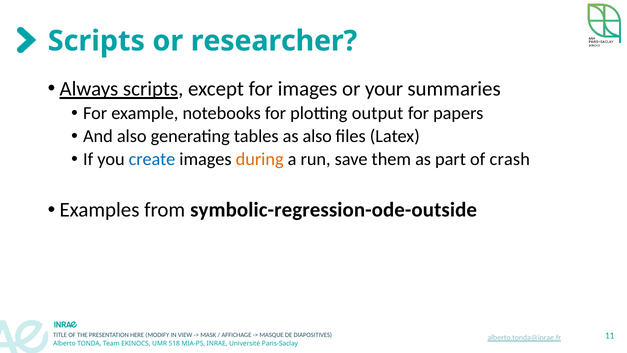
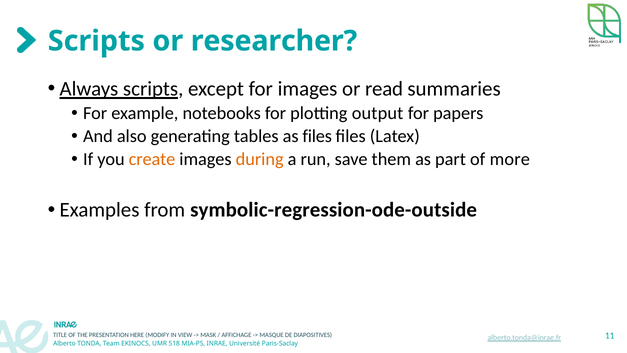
your: your -> read
as also: also -> files
create colour: blue -> orange
crash: crash -> more
